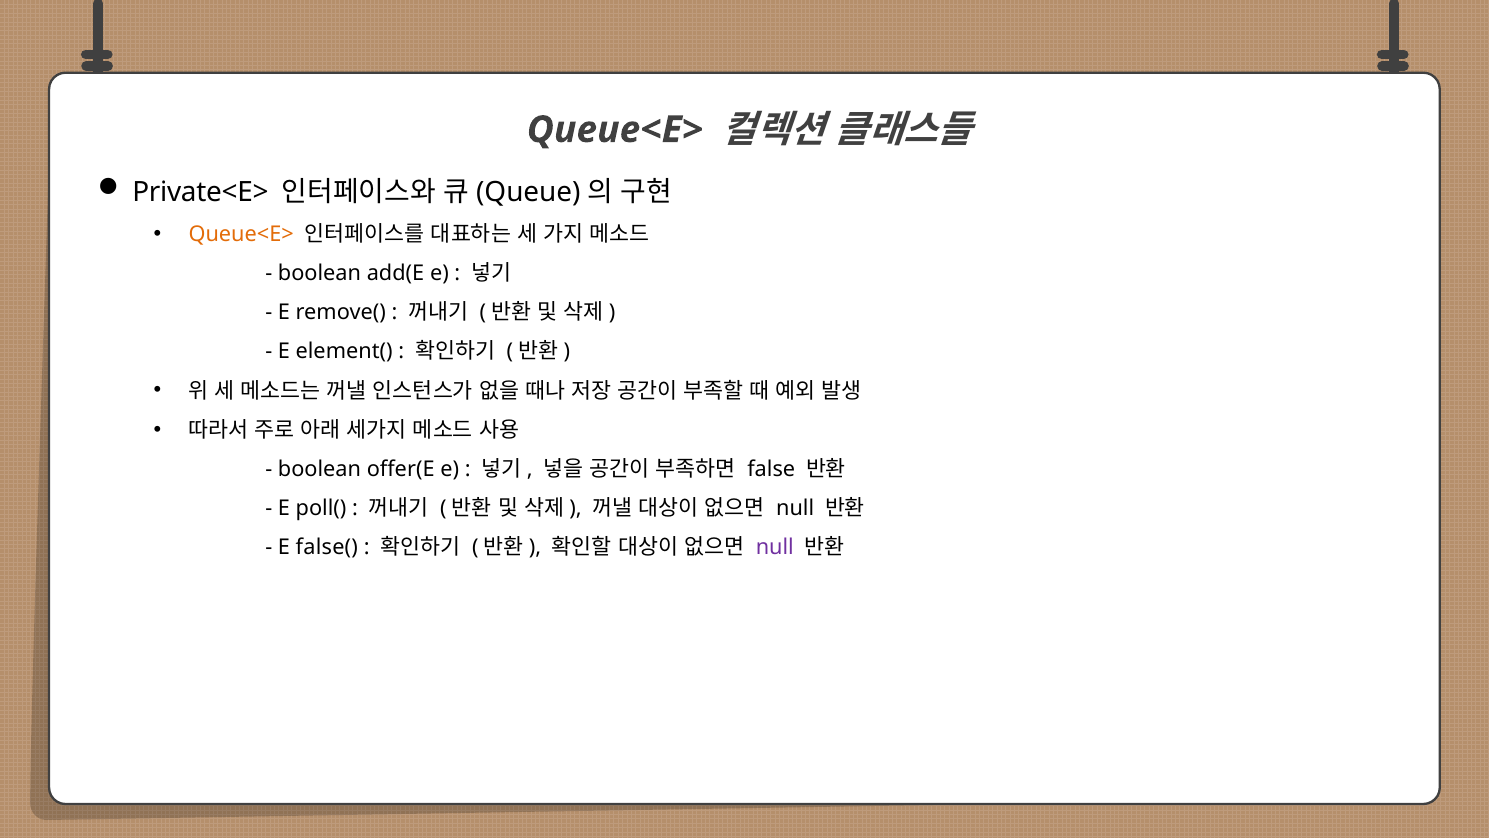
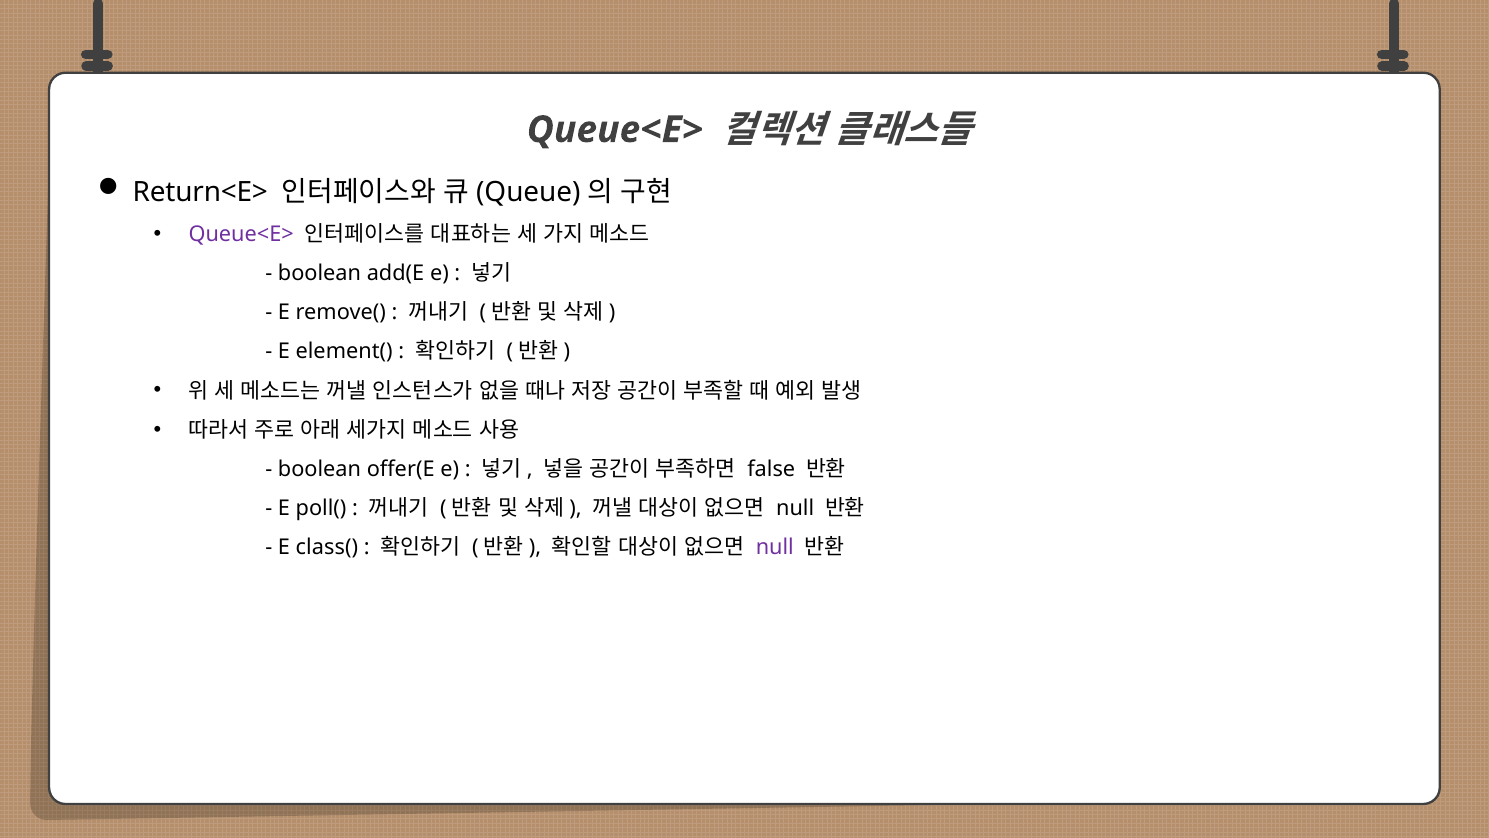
Private<E>: Private<E> -> Return<E>
Queue<E> at (241, 234) colour: orange -> purple
false(: false( -> class(
